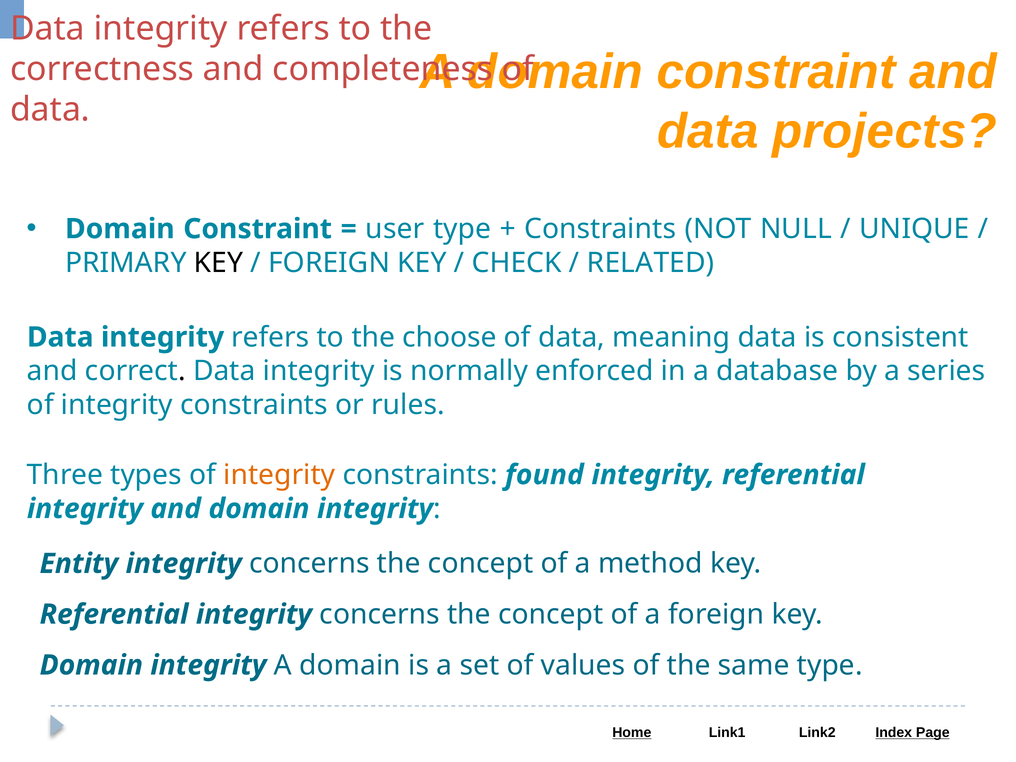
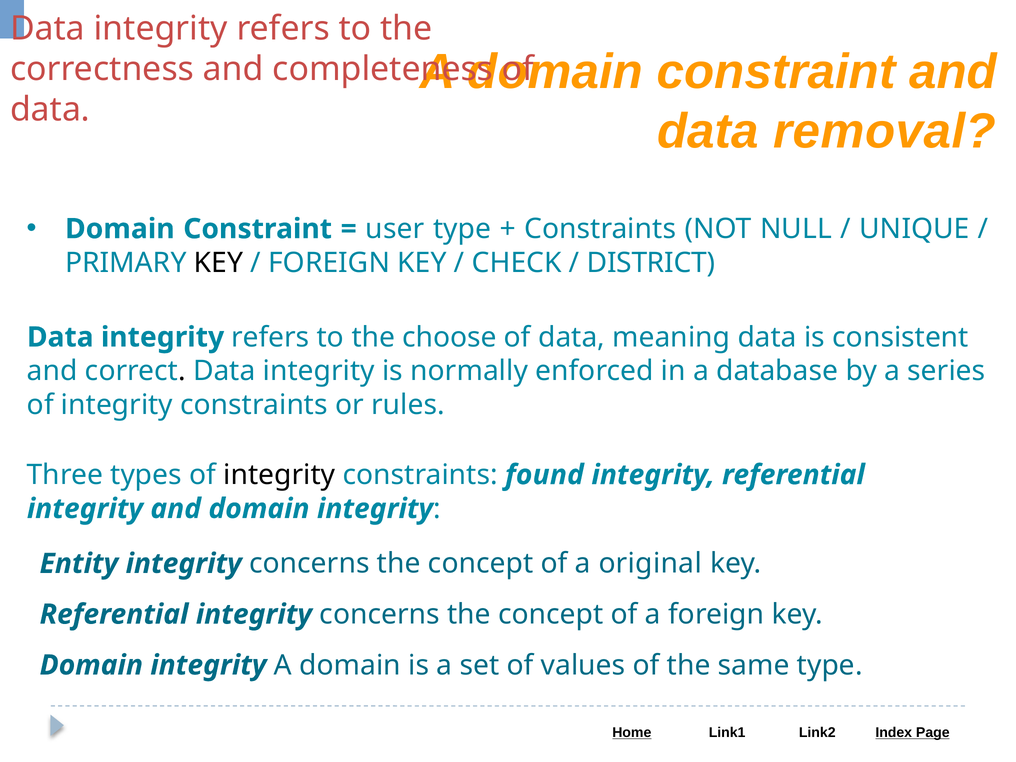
projects: projects -> removal
RELATED: RELATED -> DISTRICT
integrity at (279, 475) colour: orange -> black
method: method -> original
